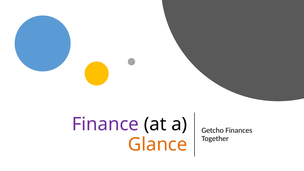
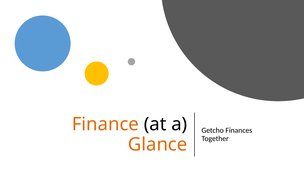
Finance colour: purple -> orange
